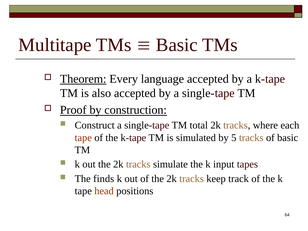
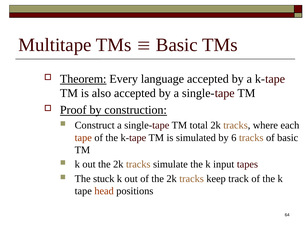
5: 5 -> 6
finds: finds -> stuck
